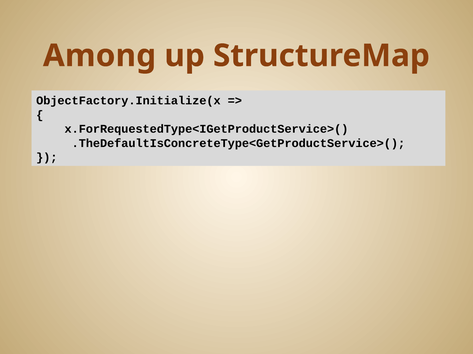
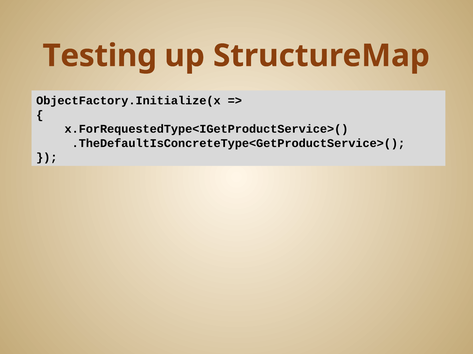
Among: Among -> Testing
